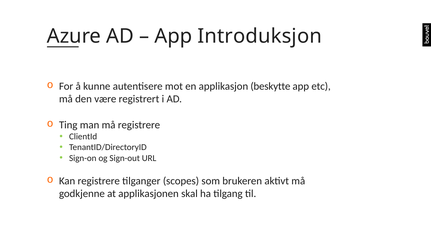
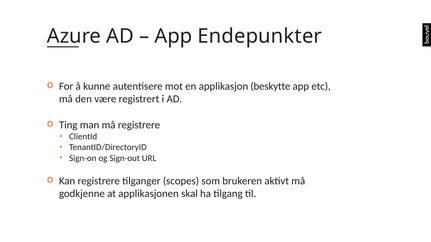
Introduksjon: Introduksjon -> Endepunkter
